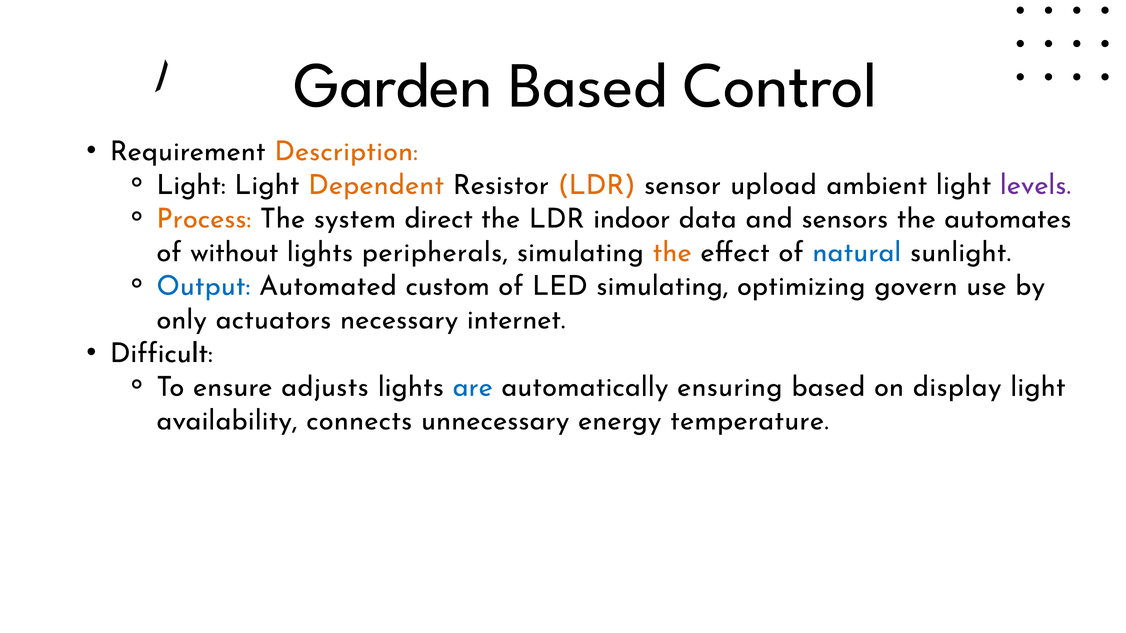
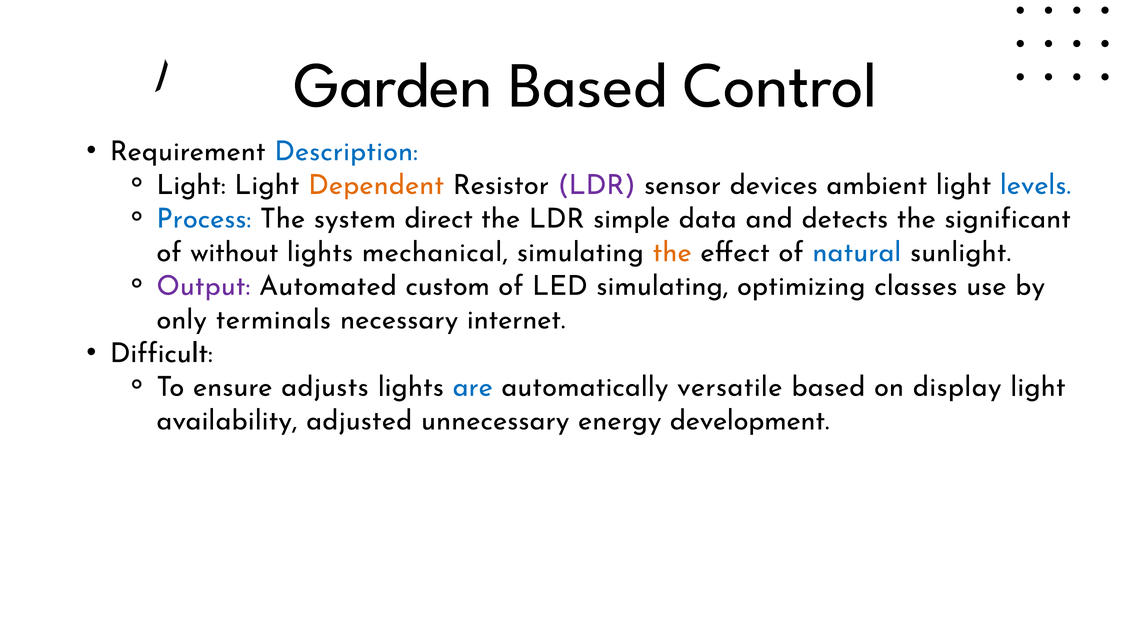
Description colour: orange -> blue
LDR at (597, 185) colour: orange -> purple
upload: upload -> devices
levels colour: purple -> blue
Process colour: orange -> blue
indoor: indoor -> simple
sensors: sensors -> detects
automates: automates -> significant
peripherals: peripherals -> mechanical
Output colour: blue -> purple
govern: govern -> classes
actuators: actuators -> terminals
ensuring: ensuring -> versatile
connects: connects -> adjusted
temperature: temperature -> development
